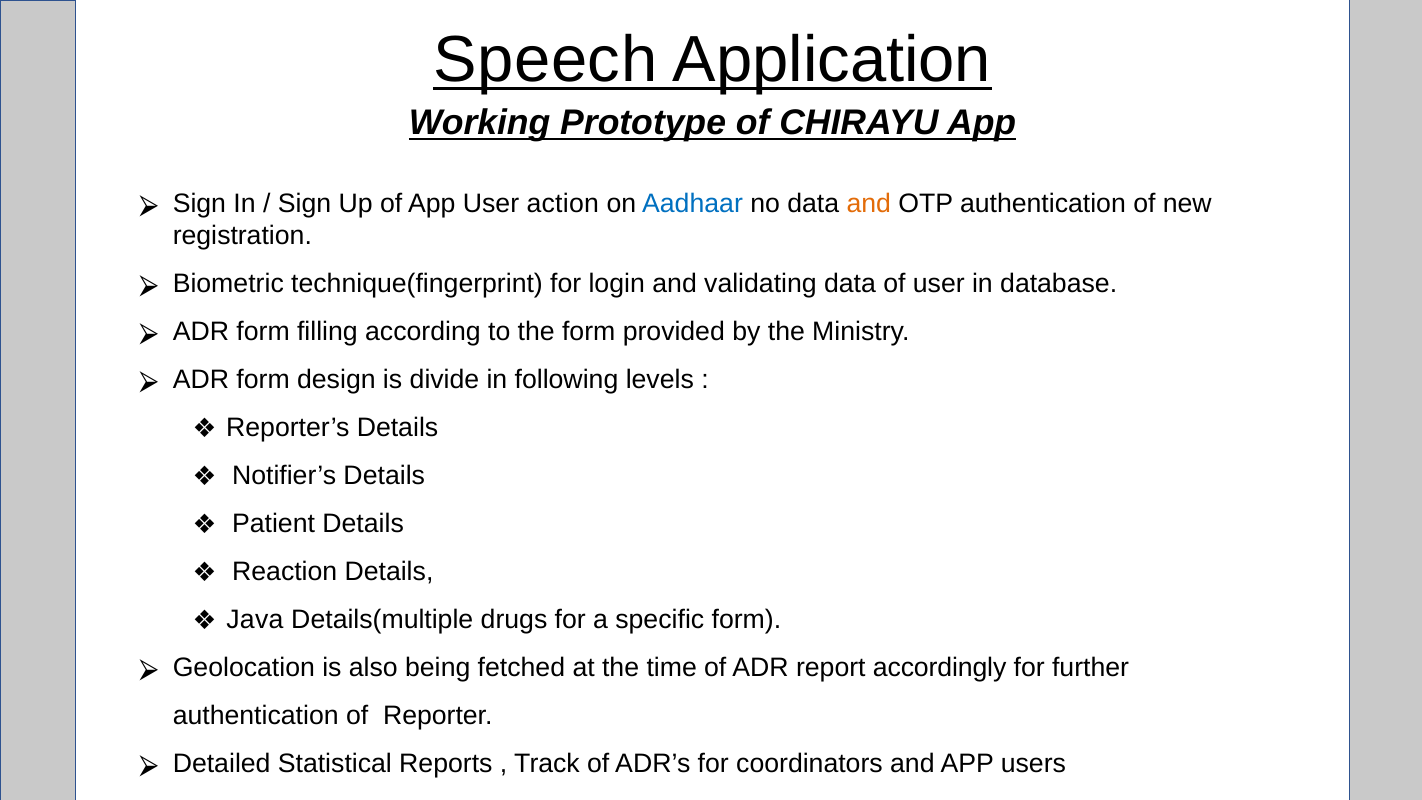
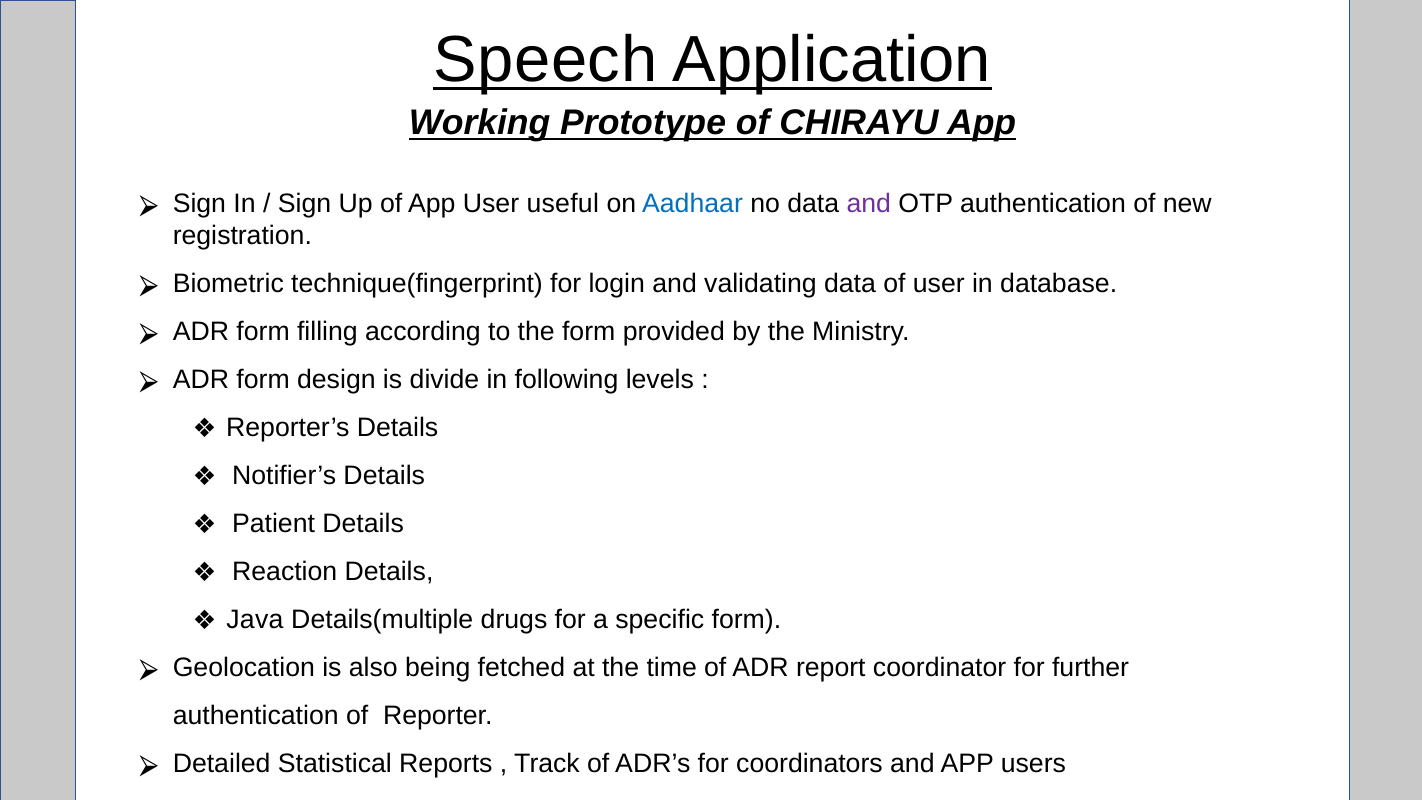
action: action -> useful
and at (869, 204) colour: orange -> purple
accordingly: accordingly -> coordinator
